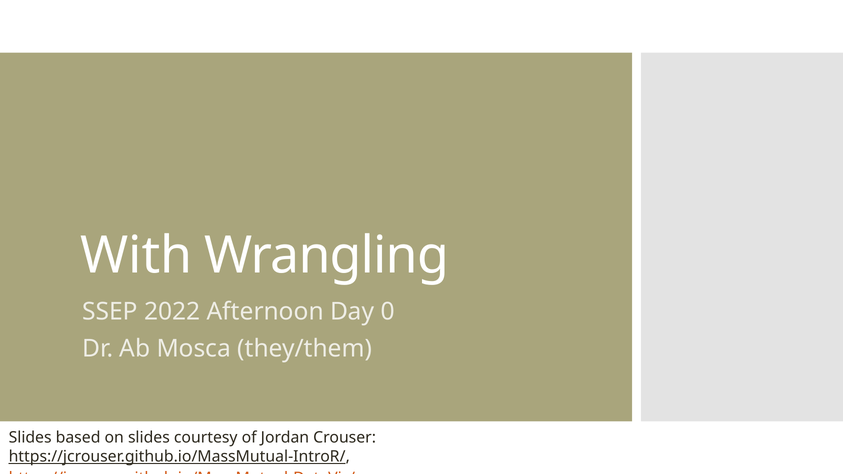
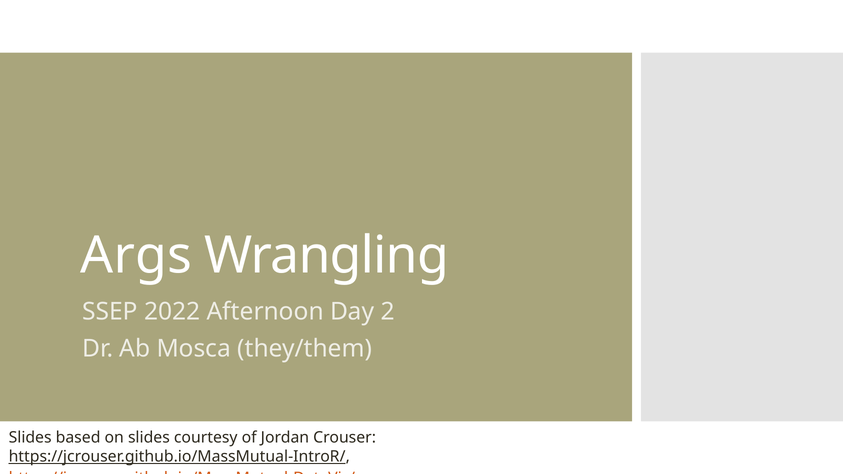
With: With -> Args
0: 0 -> 2
